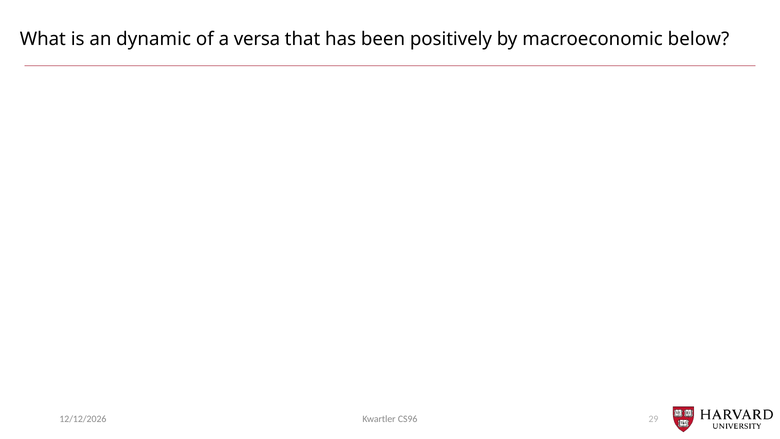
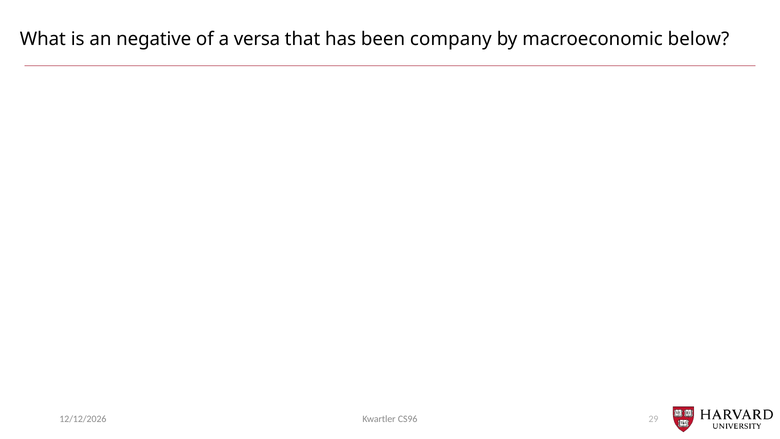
dynamic: dynamic -> negative
positively: positively -> company
